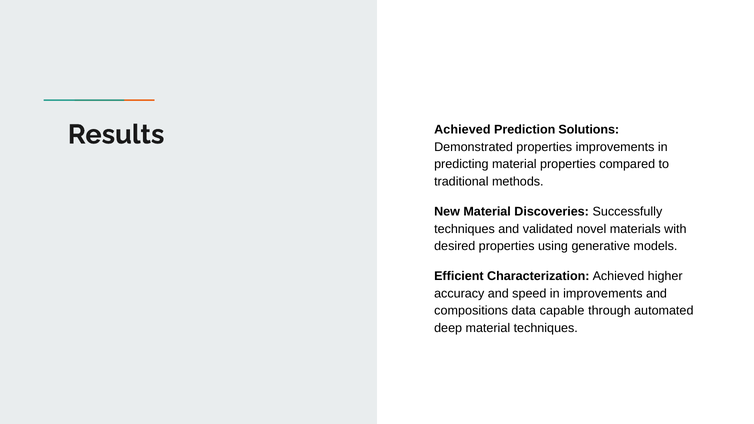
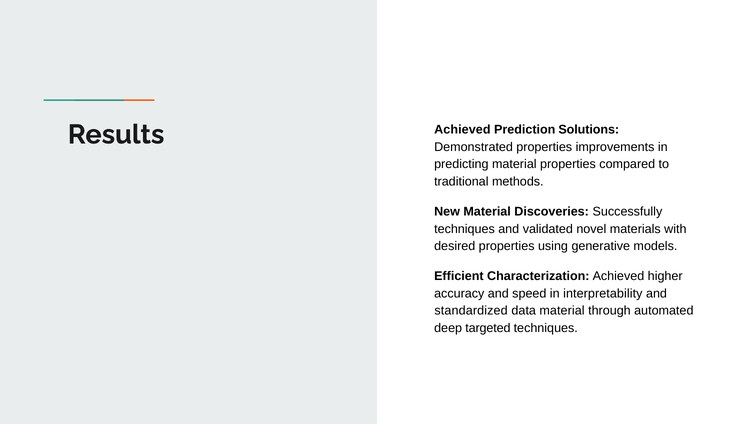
in improvements: improvements -> interpretability
compositions: compositions -> standardized
data capable: capable -> material
deep material: material -> targeted
